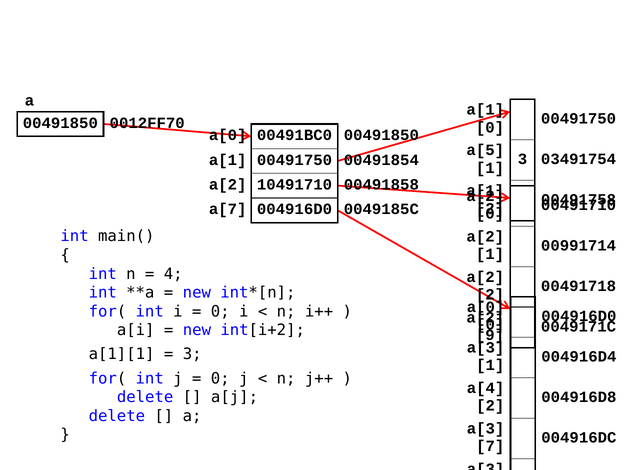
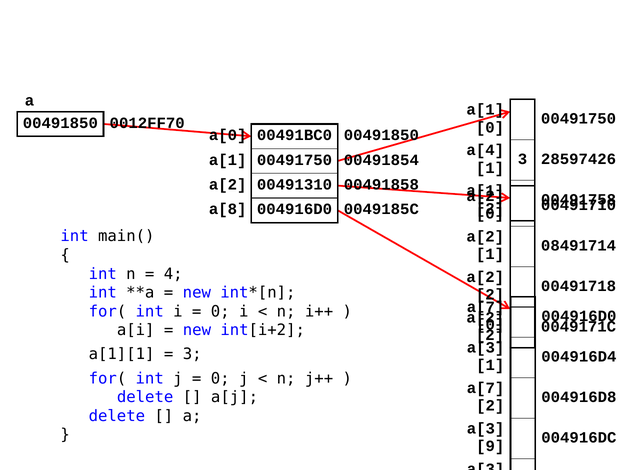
a[5: a[5 -> a[4
03491754: 03491754 -> 28597426
10491710: 10491710 -> 00491310
a[7: a[7 -> a[8
00991714: 00991714 -> 08491714
a[0 at (486, 307): a[0 -> a[7
9 at (490, 335): 9 -> 2
a[4 at (486, 388): a[4 -> a[7
7: 7 -> 9
